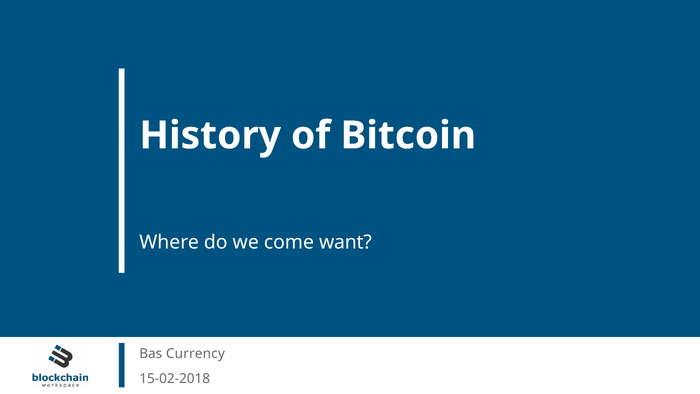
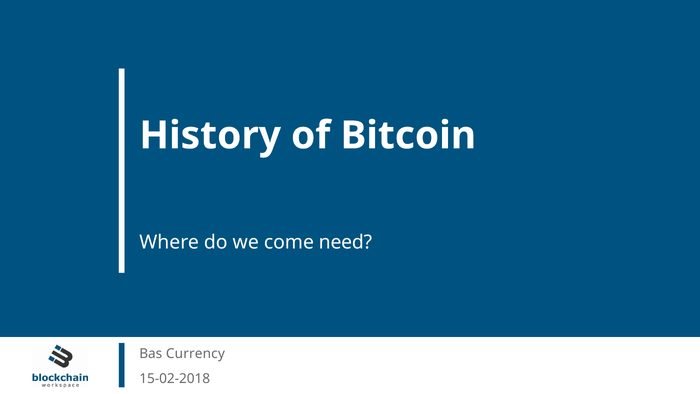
want: want -> need
